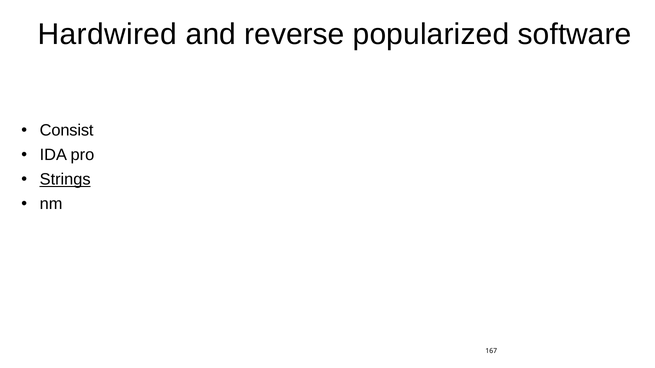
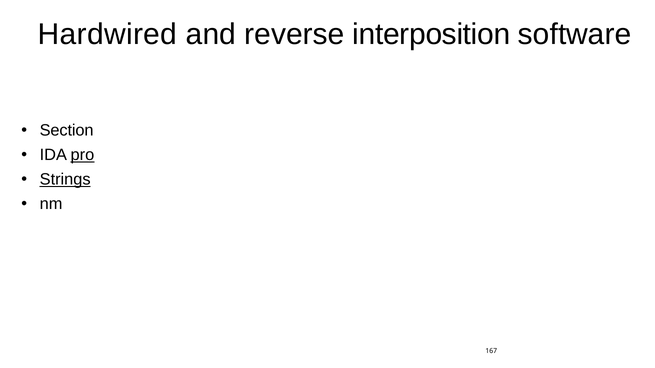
popularized: popularized -> interposition
Consist: Consist -> Section
pro underline: none -> present
